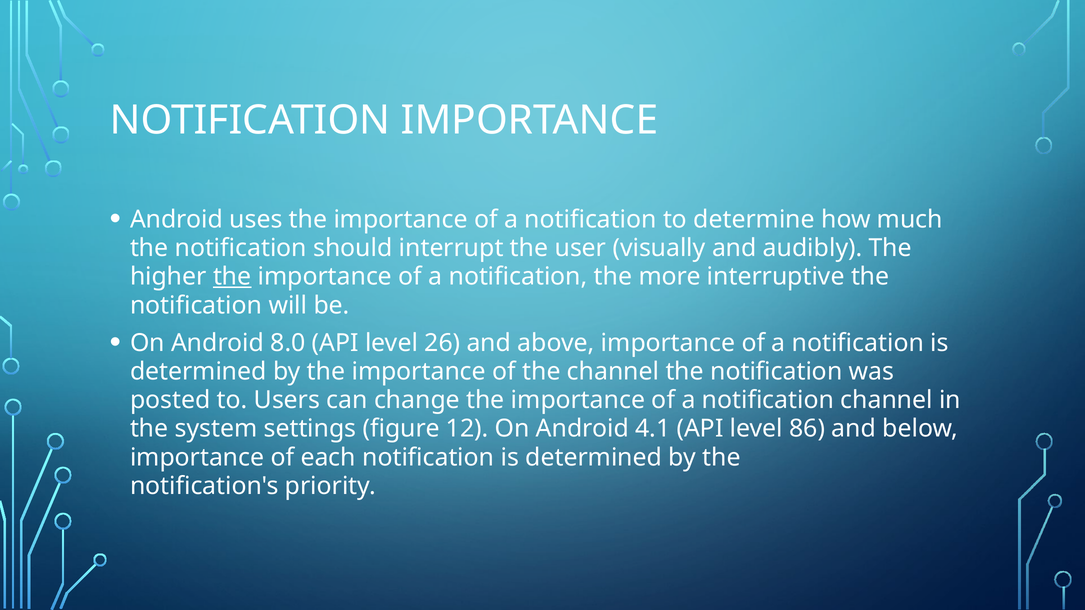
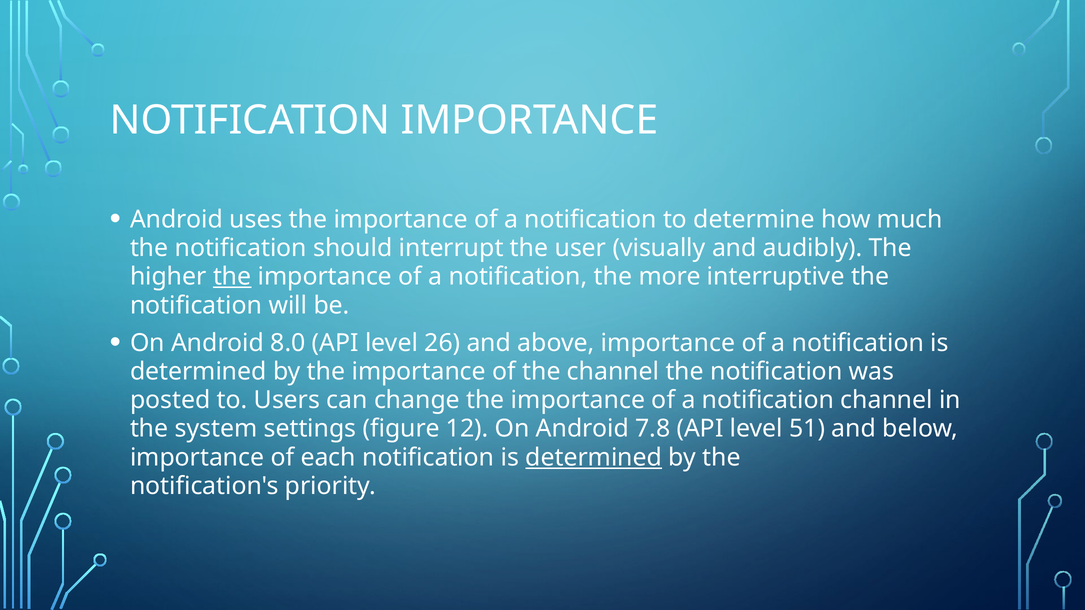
4.1: 4.1 -> 7.8
86: 86 -> 51
determined at (594, 458) underline: none -> present
